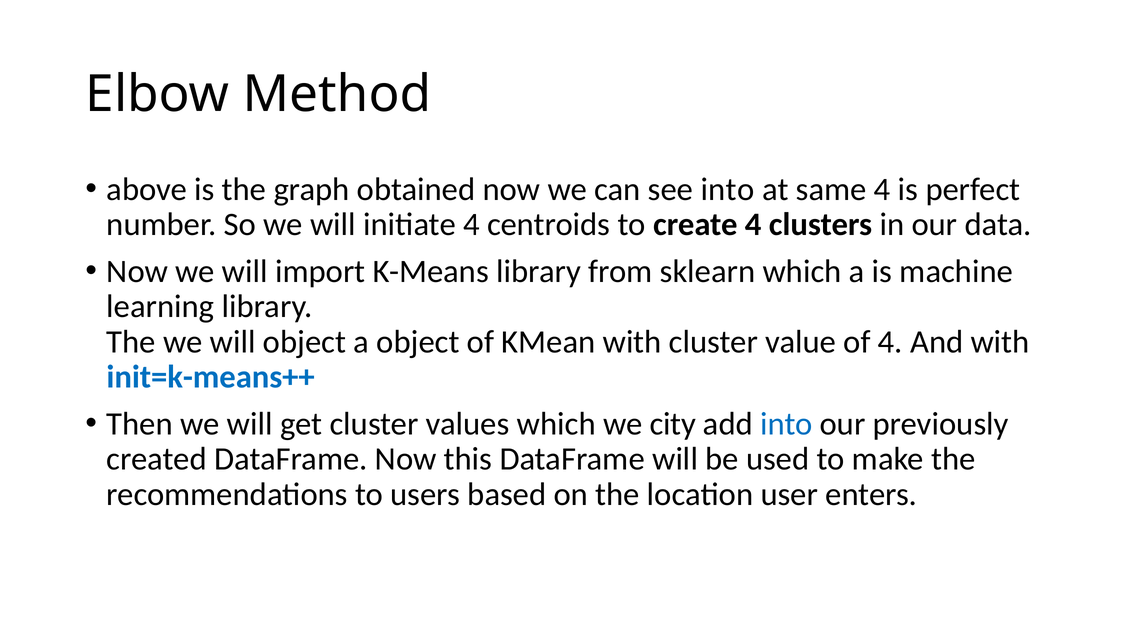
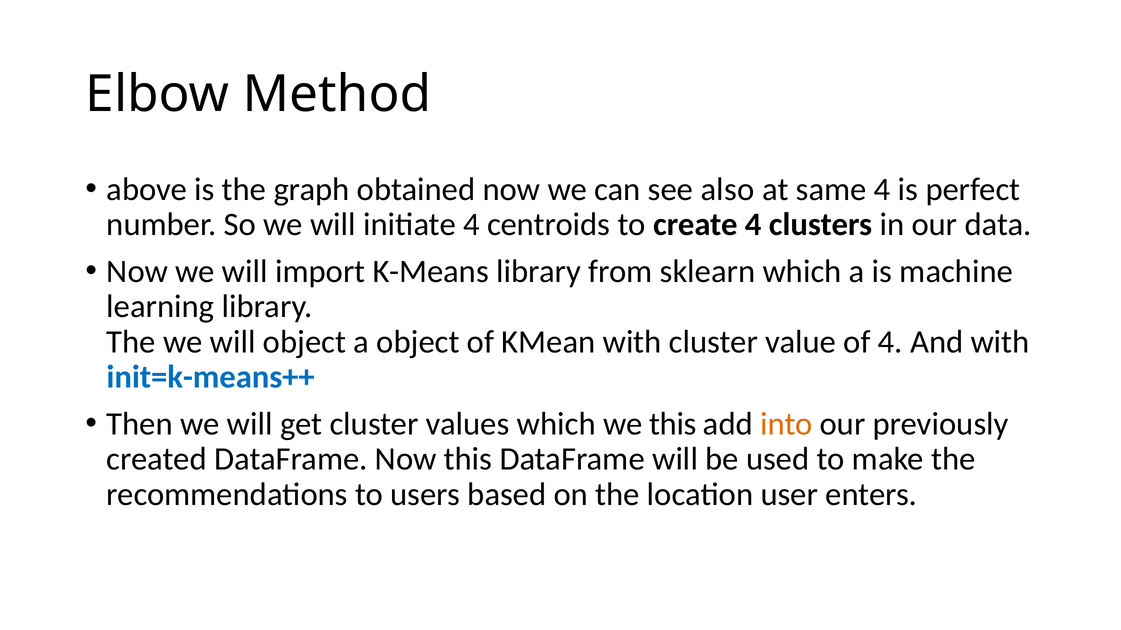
see into: into -> also
we city: city -> this
into at (786, 424) colour: blue -> orange
